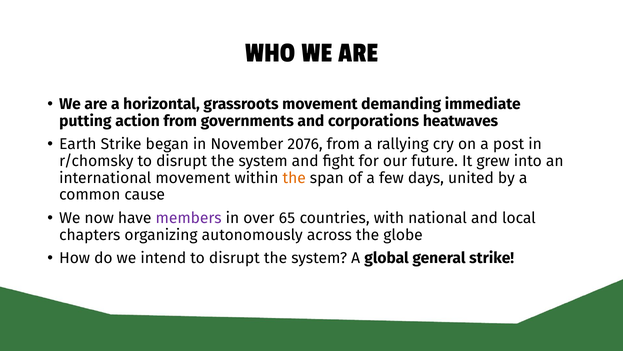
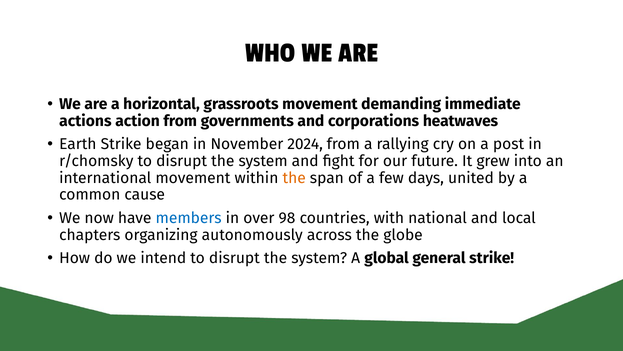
putting: putting -> actions
2076: 2076 -> 2024
members colour: purple -> blue
65: 65 -> 98
